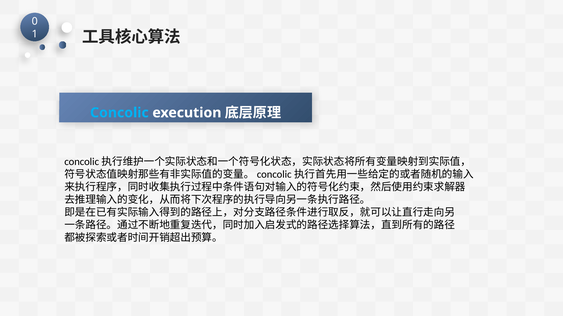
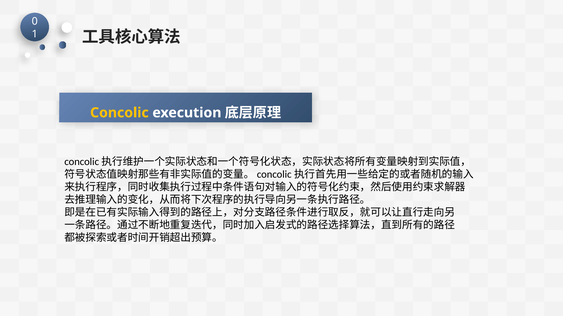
Concolic colour: light blue -> yellow
